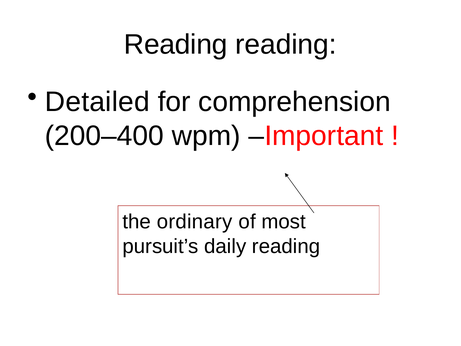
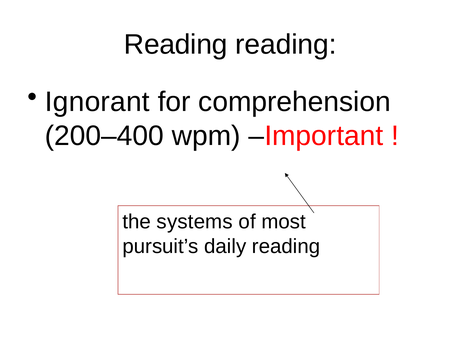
Detailed: Detailed -> Ignorant
ordinary: ordinary -> systems
